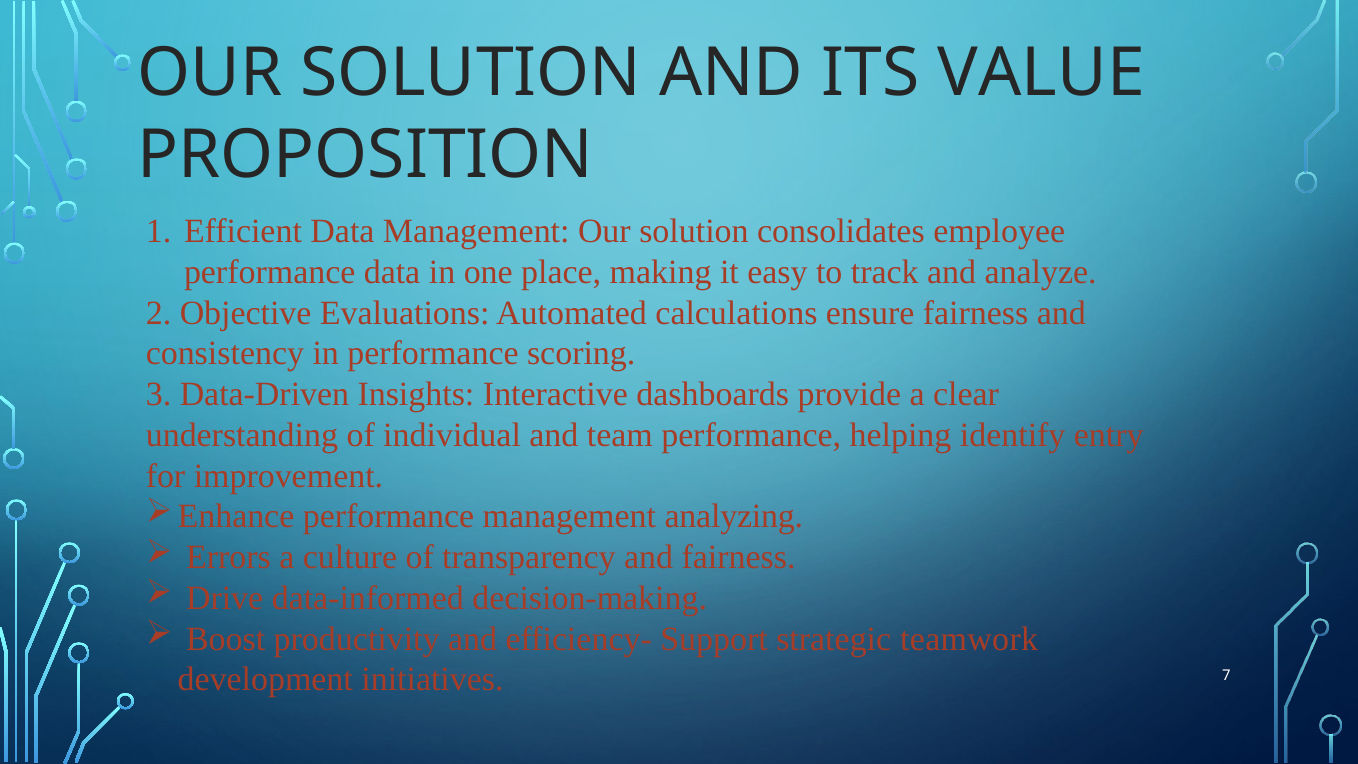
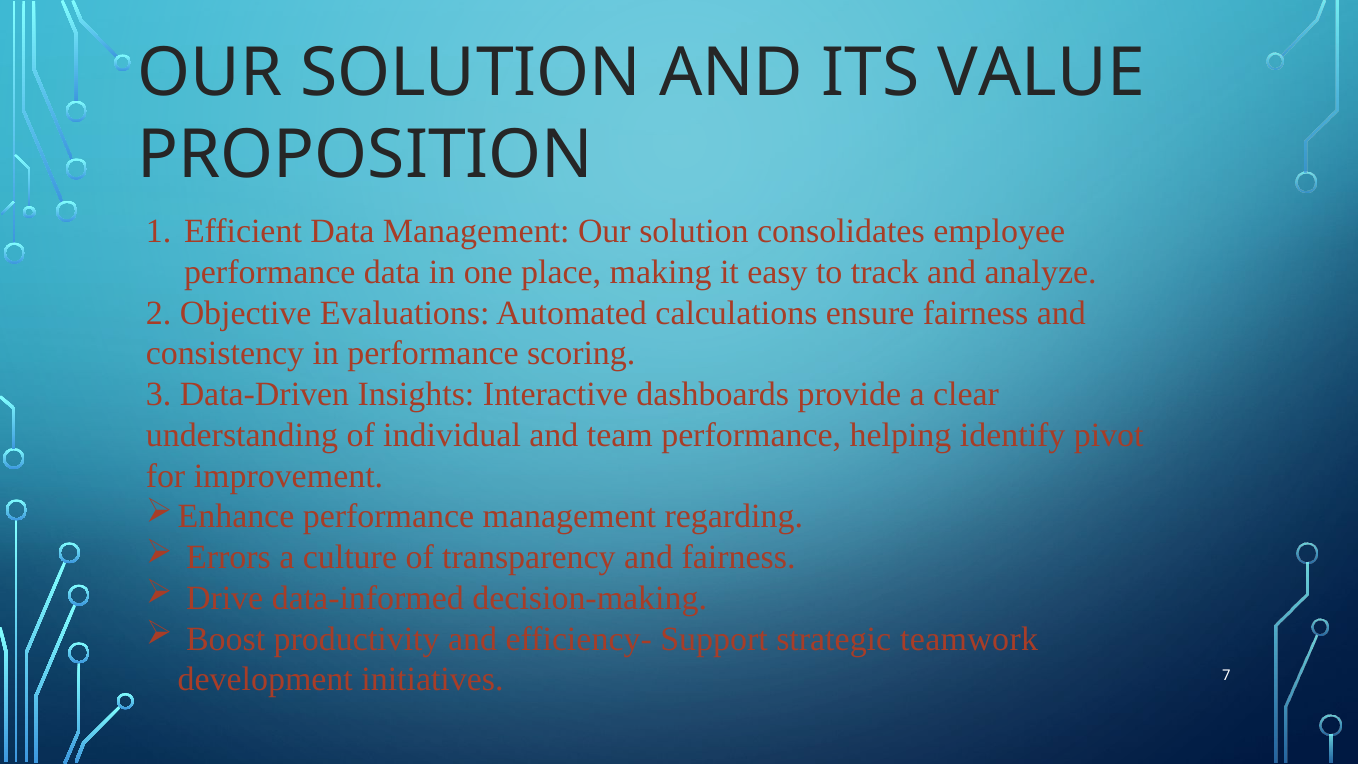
entry: entry -> pivot
analyzing: analyzing -> regarding
